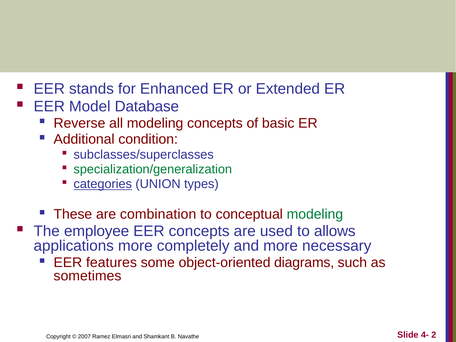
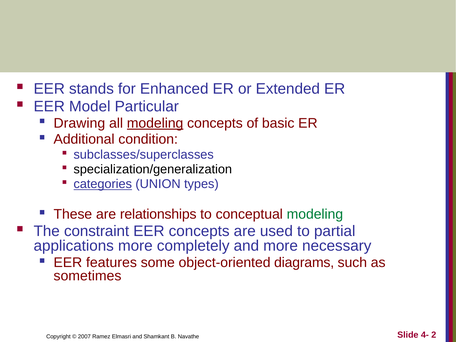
Database: Database -> Particular
Reverse: Reverse -> Drawing
modeling at (155, 123) underline: none -> present
specialization/generalization colour: green -> black
combination: combination -> relationships
employee: employee -> constraint
allows: allows -> partial
